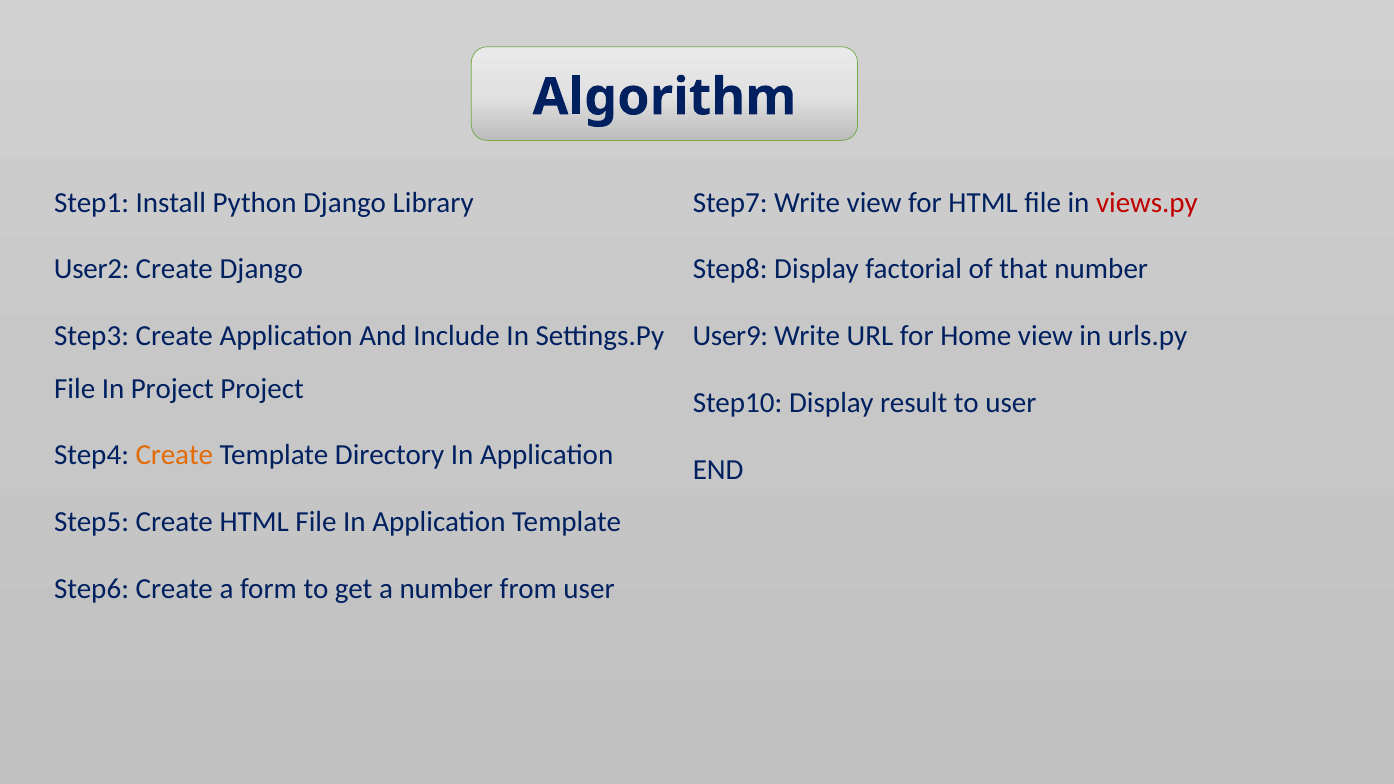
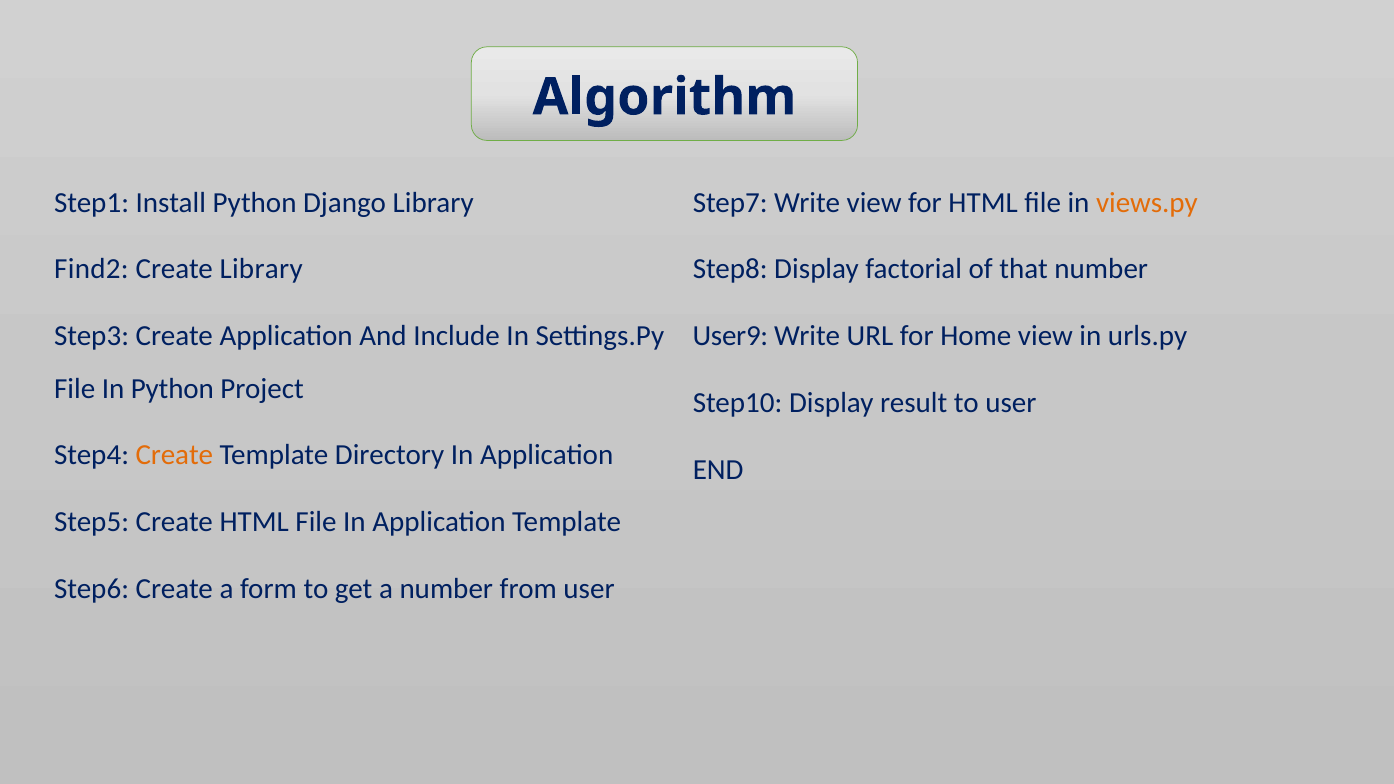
views.py colour: red -> orange
User2: User2 -> Find2
Create Django: Django -> Library
In Project: Project -> Python
